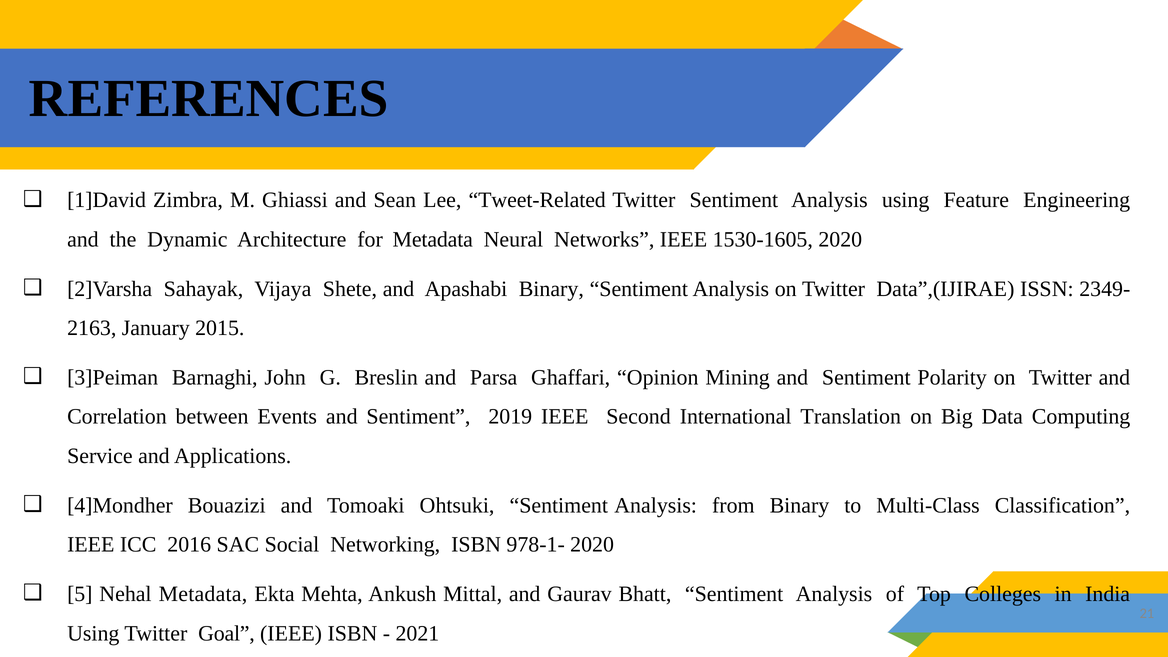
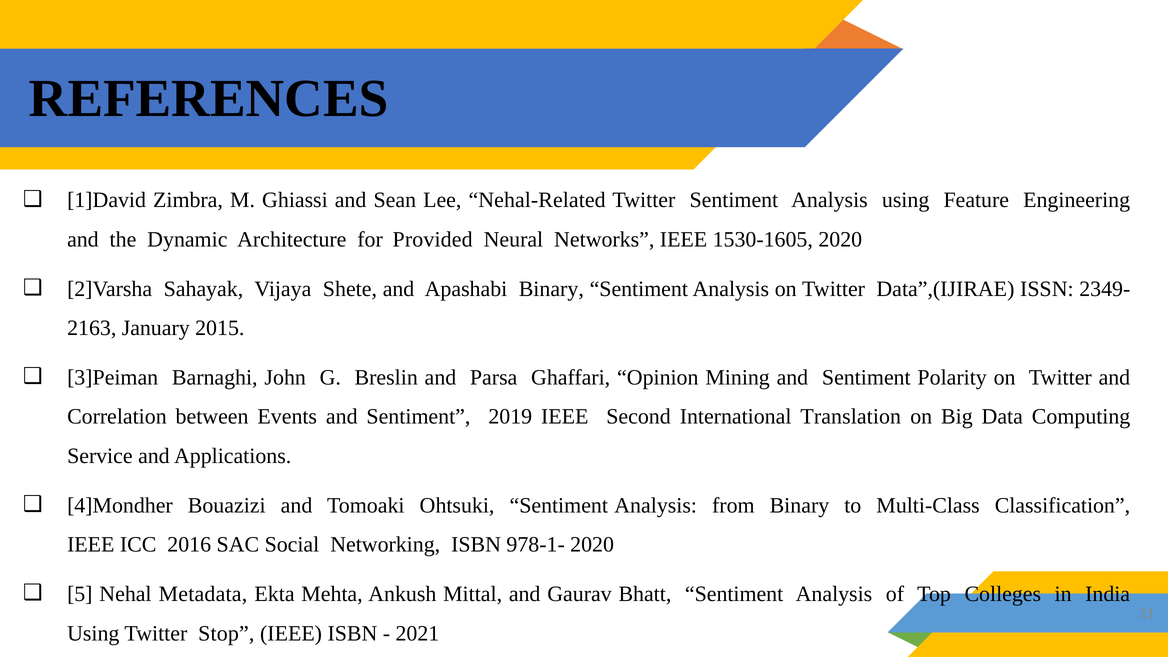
Tweet-Related: Tweet-Related -> Nehal-Related
for Metadata: Metadata -> Provided
Goal: Goal -> Stop
